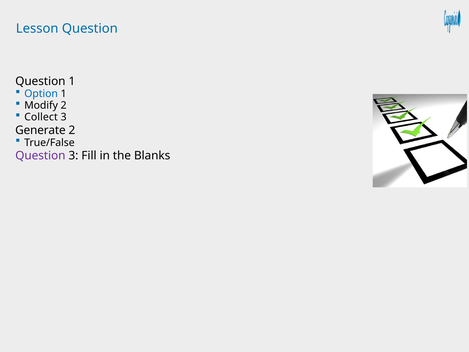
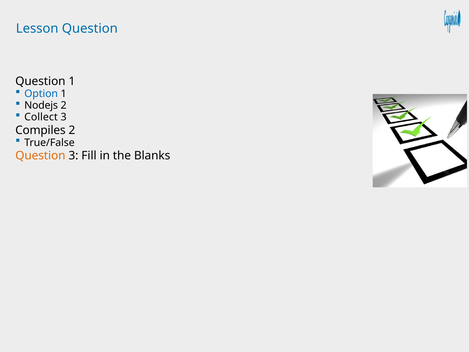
Modify: Modify -> Nodejs
Generate: Generate -> Compiles
Question at (40, 155) colour: purple -> orange
